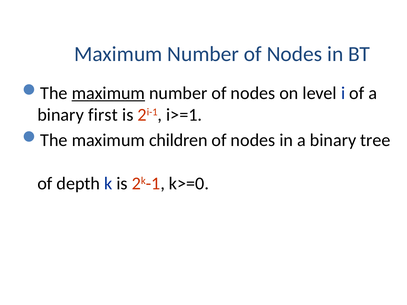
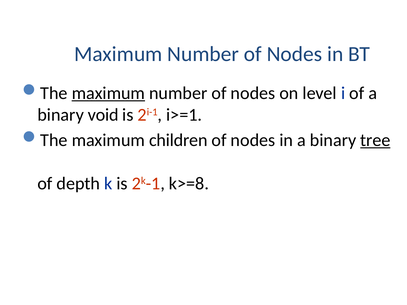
first: first -> void
tree underline: none -> present
k>=0: k>=0 -> k>=8
